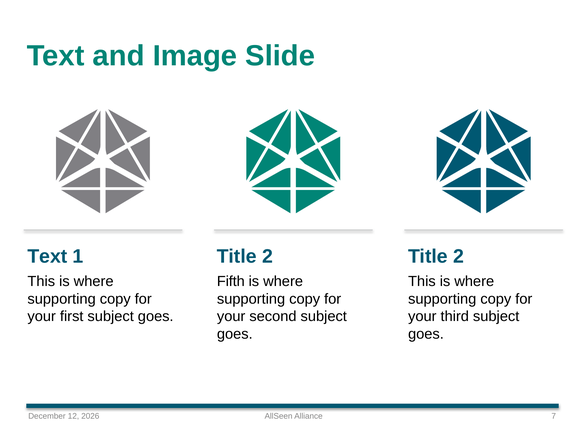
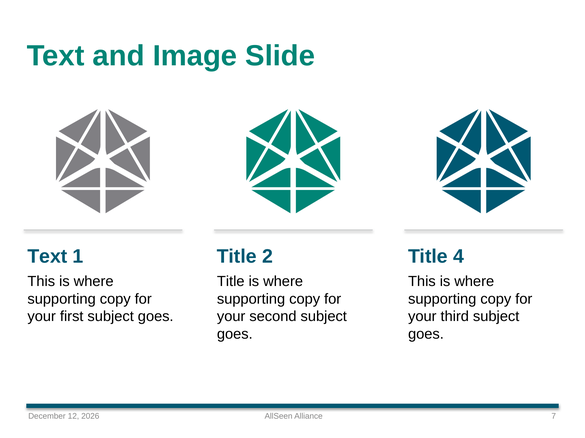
2 at (459, 257): 2 -> 4
Fifth at (231, 282): Fifth -> Title
